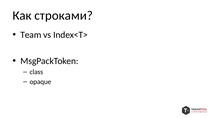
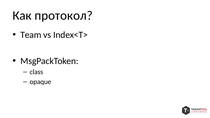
строками: строками -> протокол
